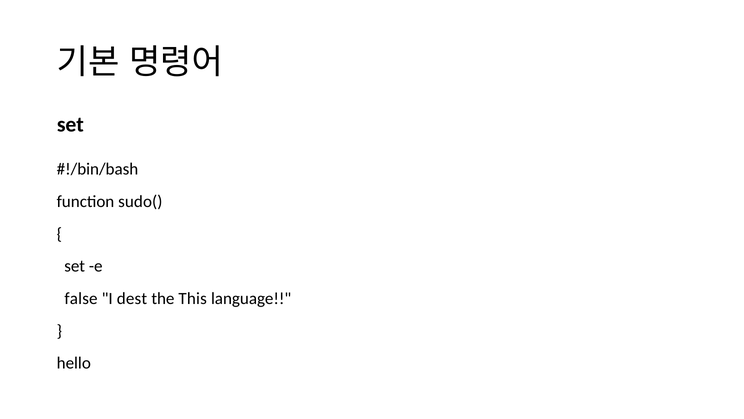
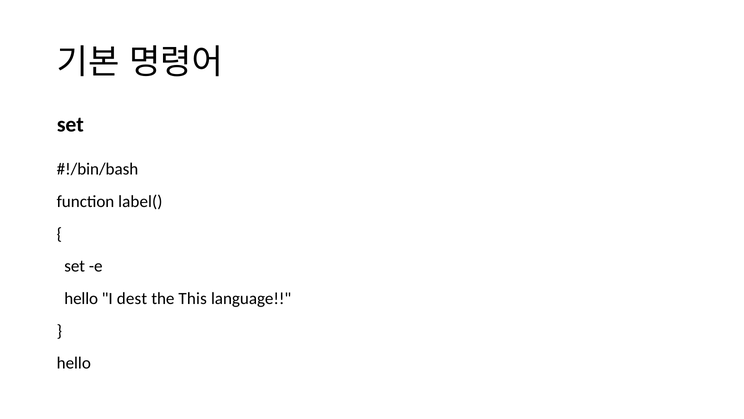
sudo(: sudo( -> label(
false at (81, 298): false -> hello
